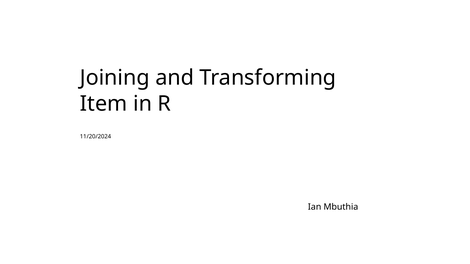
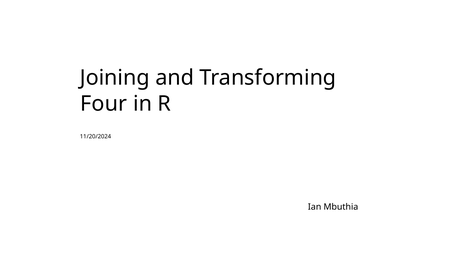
Item: Item -> Four
